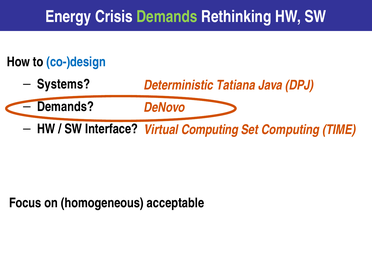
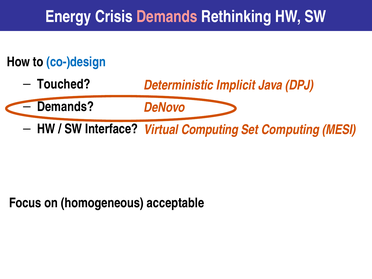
Demands at (167, 17) colour: light green -> pink
Systems: Systems -> Touched
Tatiana: Tatiana -> Implicit
TIME: TIME -> MESI
